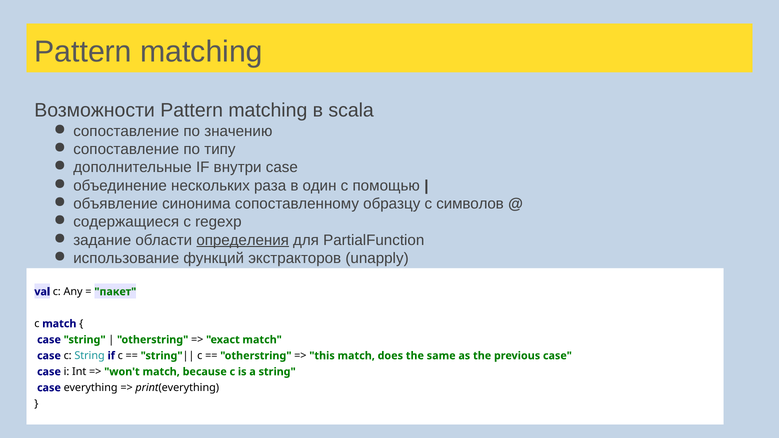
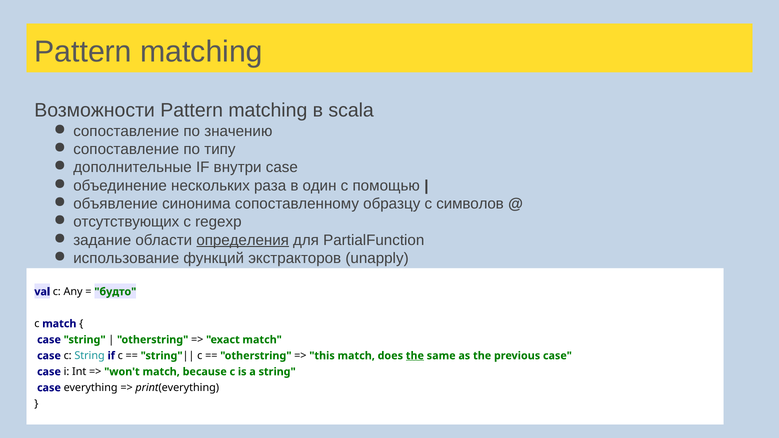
содержащиеся: содержащиеся -> отсутствующих
пакет: пакет -> будто
the at (415, 356) underline: none -> present
